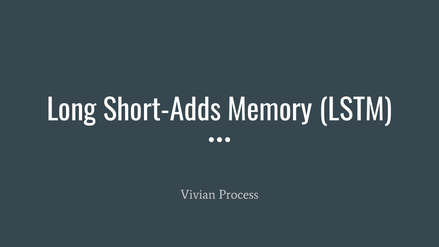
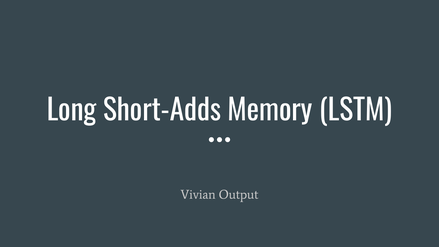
Process: Process -> Output
